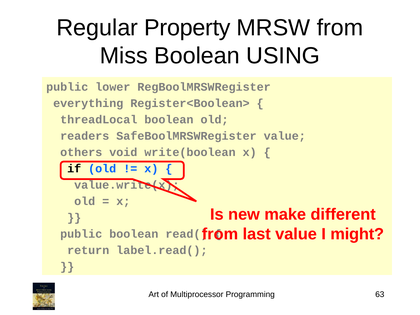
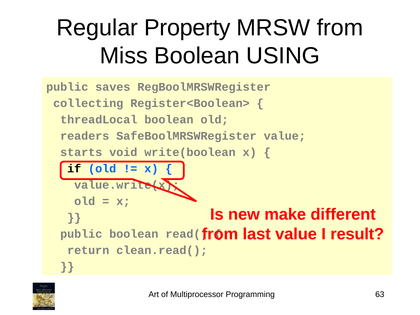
lower: lower -> saves
everything: everything -> collecting
others: others -> starts
might: might -> result
label.read(: label.read( -> clean.read(
